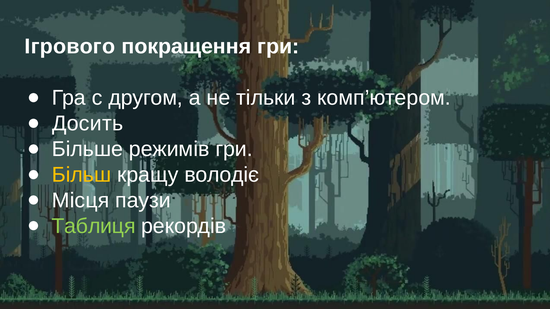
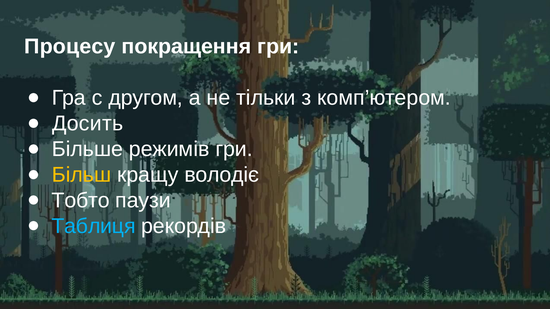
Ігрового: Ігрового -> Процесу
Місця: Місця -> Тобто
Таблиця colour: light green -> light blue
